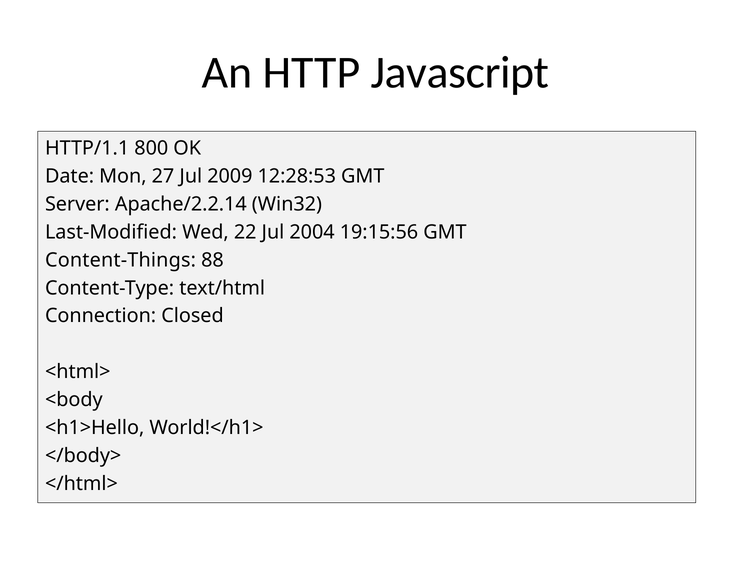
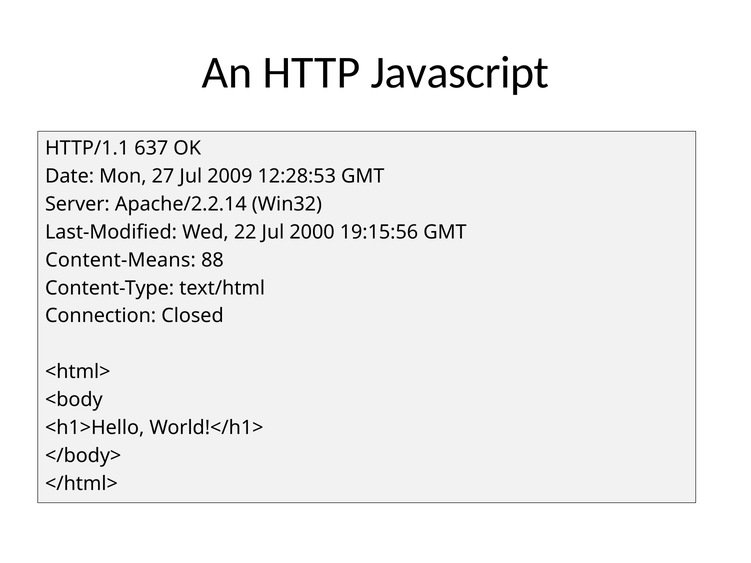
800: 800 -> 637
2004: 2004 -> 2000
Content-Things: Content-Things -> Content-Means
